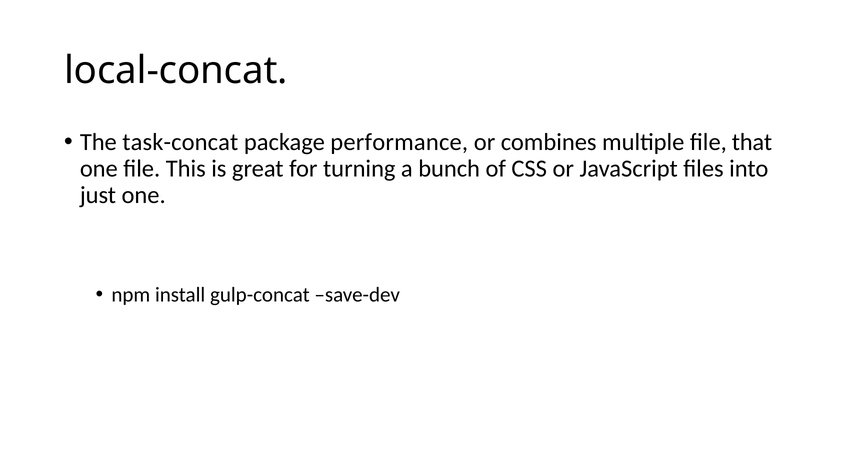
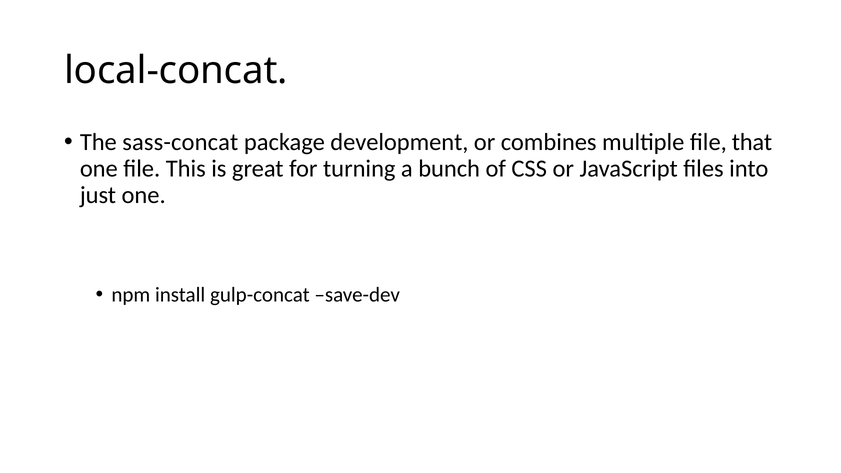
task-concat: task-concat -> sass-concat
performance: performance -> development
